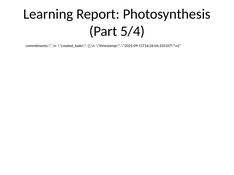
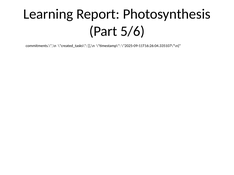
5/4: 5/4 -> 5/6
